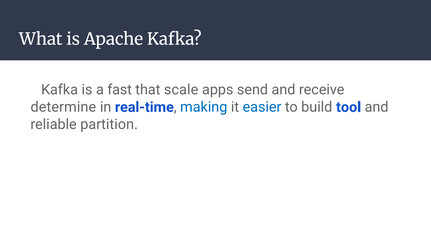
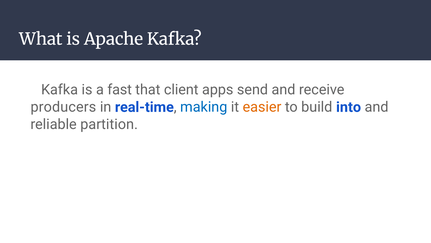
scale: scale -> client
determine: determine -> producers
easier colour: blue -> orange
tool: tool -> into
